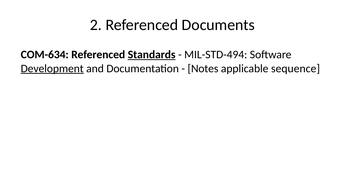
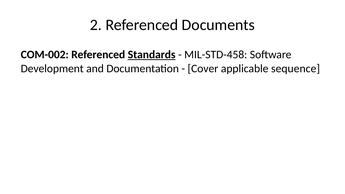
COM-634: COM-634 -> COM-002
MIL-STD-494: MIL-STD-494 -> MIL-STD-458
Development underline: present -> none
Notes: Notes -> Cover
